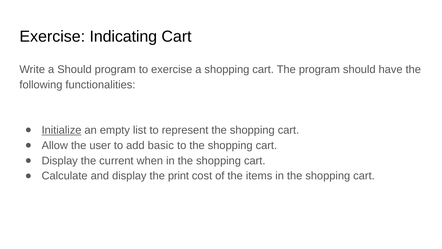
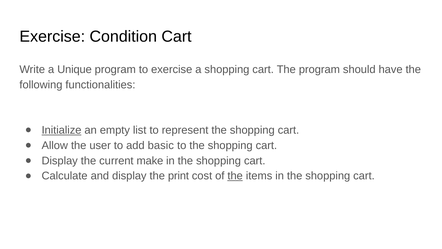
Indicating: Indicating -> Condition
a Should: Should -> Unique
when: when -> make
the at (235, 176) underline: none -> present
